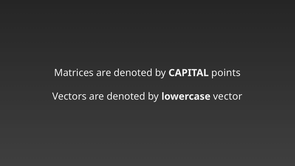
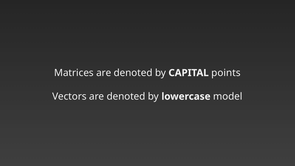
vector: vector -> model
